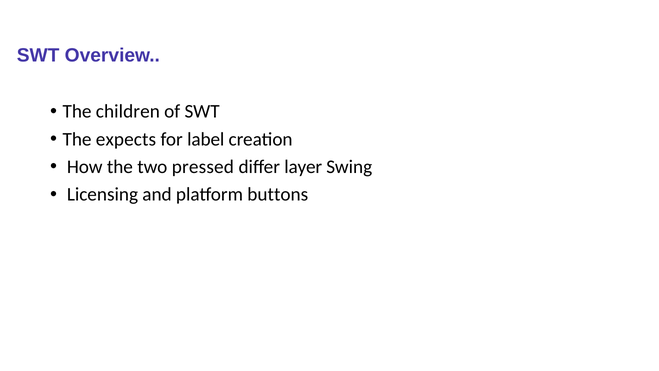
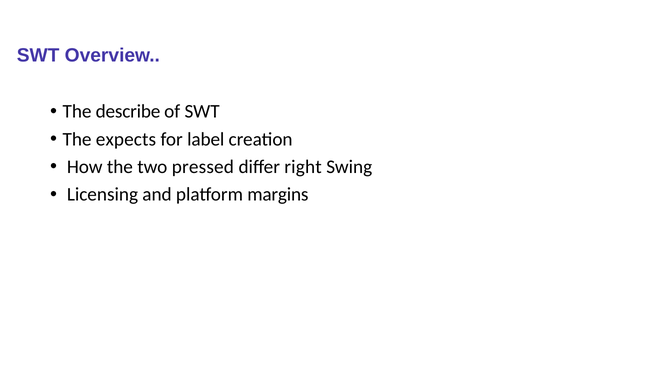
children: children -> describe
layer: layer -> right
buttons: buttons -> margins
